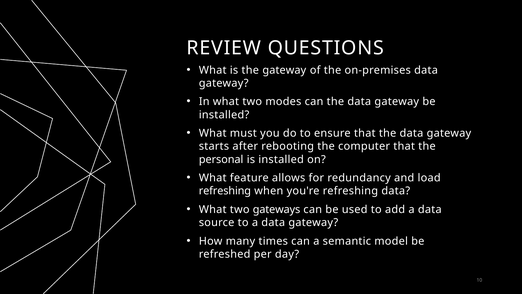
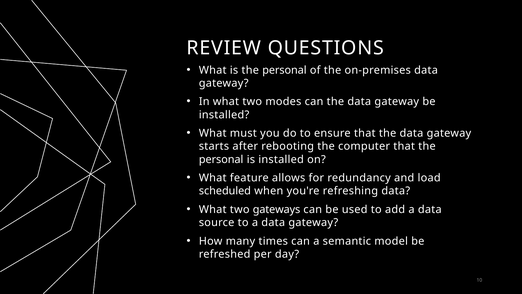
is the gateway: gateway -> personal
refreshing at (225, 191): refreshing -> scheduled
